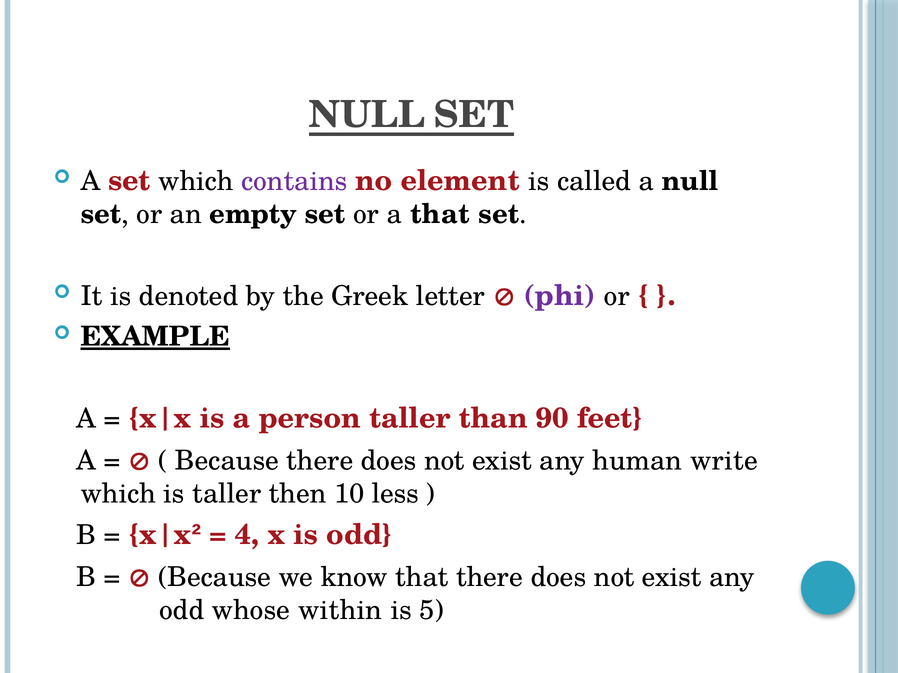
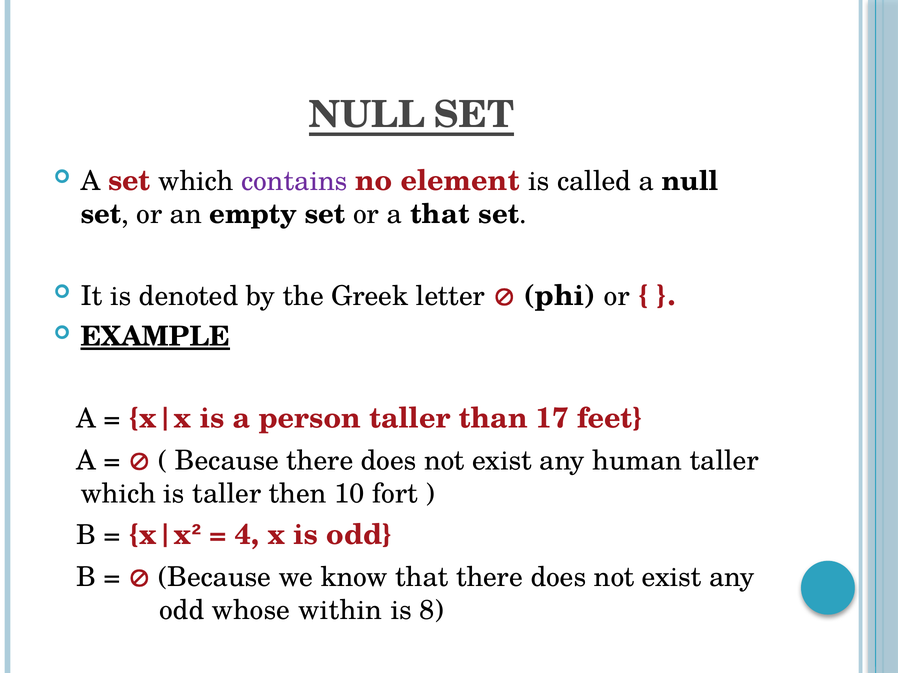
phi colour: purple -> black
90: 90 -> 17
human write: write -> taller
less: less -> fort
5: 5 -> 8
